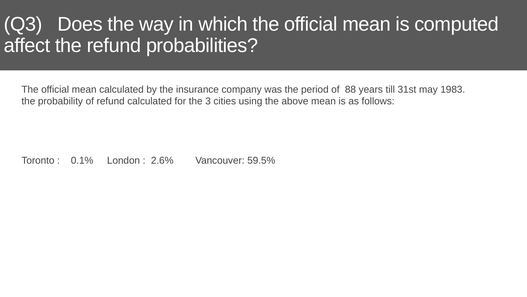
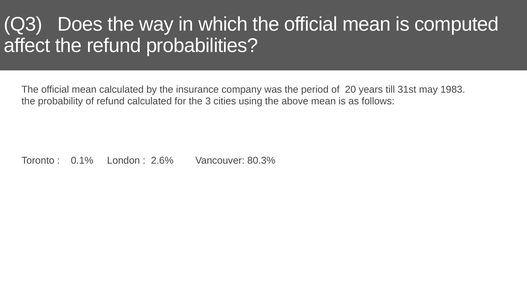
88: 88 -> 20
59.5%: 59.5% -> 80.3%
